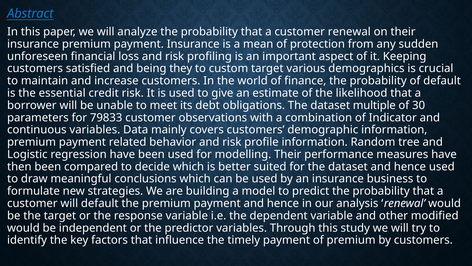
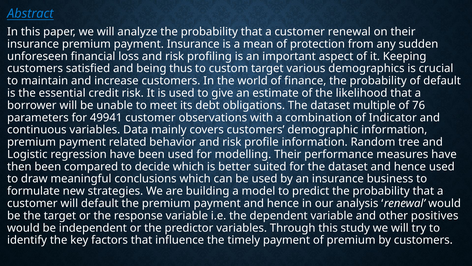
they: they -> thus
30: 30 -> 76
79833: 79833 -> 49941
modified: modified -> positives
